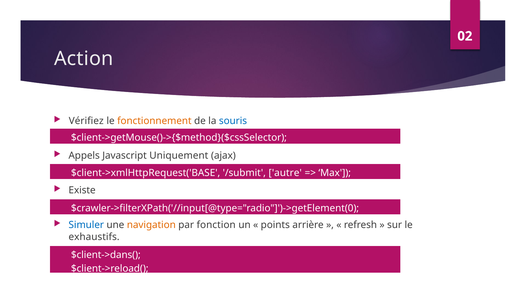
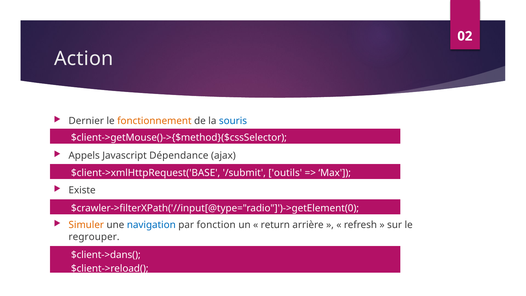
Vérifiez: Vérifiez -> Dernier
Uniquement: Uniquement -> Dépendance
autre: autre -> outils
Simuler colour: blue -> orange
navigation colour: orange -> blue
points: points -> return
exhaustifs: exhaustifs -> regrouper
